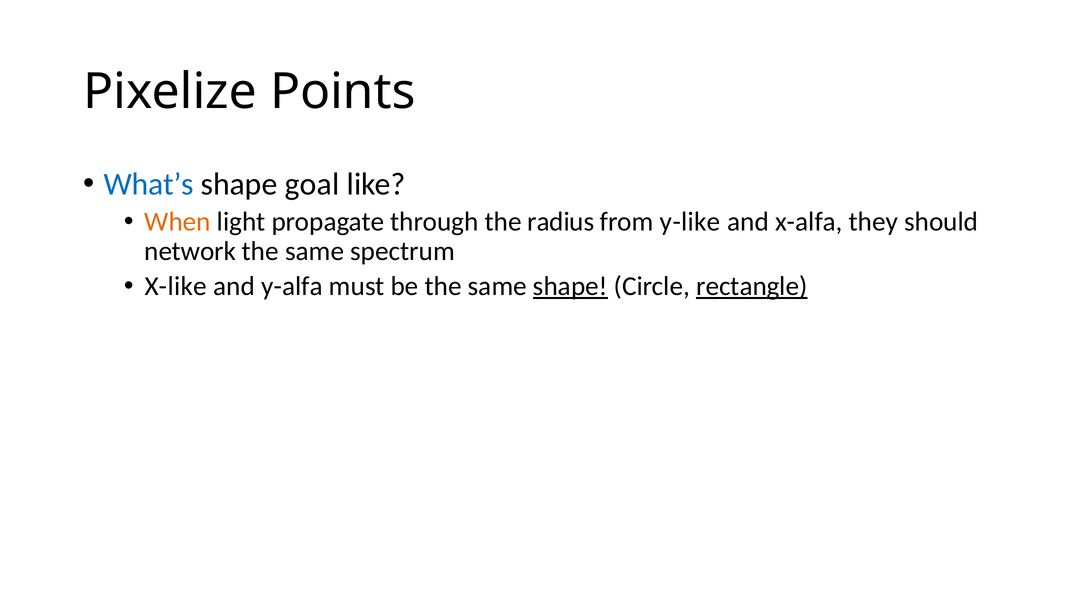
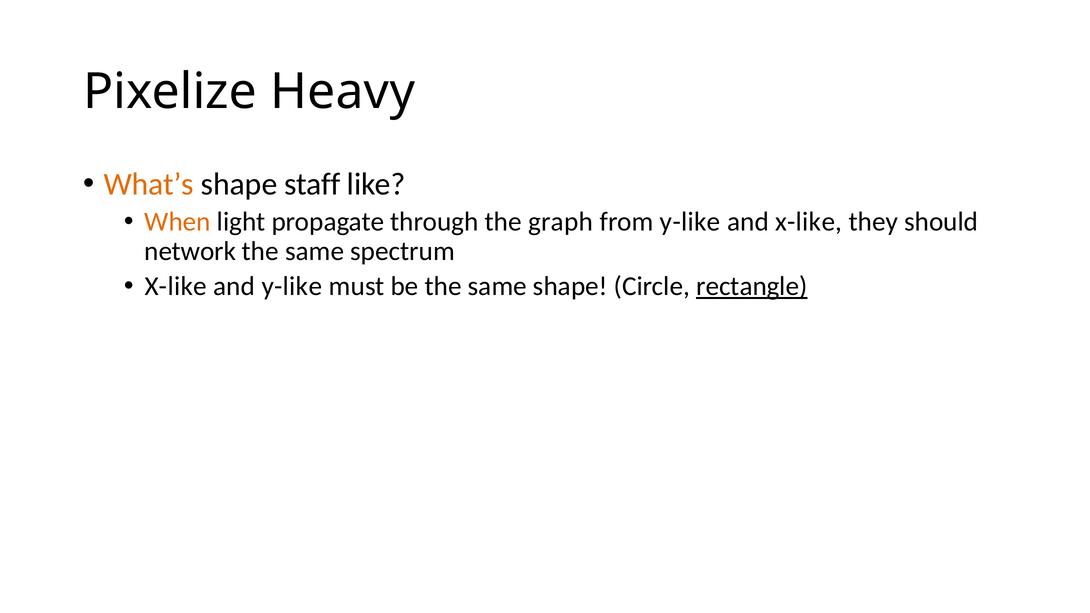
Points: Points -> Heavy
What’s colour: blue -> orange
goal: goal -> staff
radius: radius -> graph
and x-alfa: x-alfa -> x-like
and y-alfa: y-alfa -> y-like
shape at (570, 286) underline: present -> none
